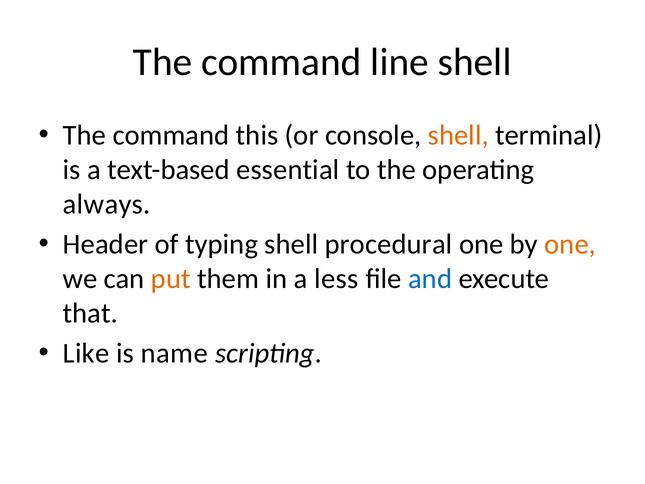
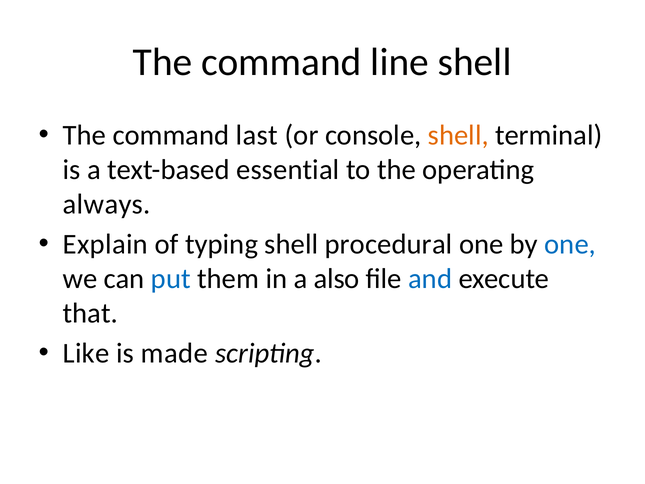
this: this -> last
Header: Header -> Explain
one at (570, 244) colour: orange -> blue
put colour: orange -> blue
less: less -> also
name: name -> made
